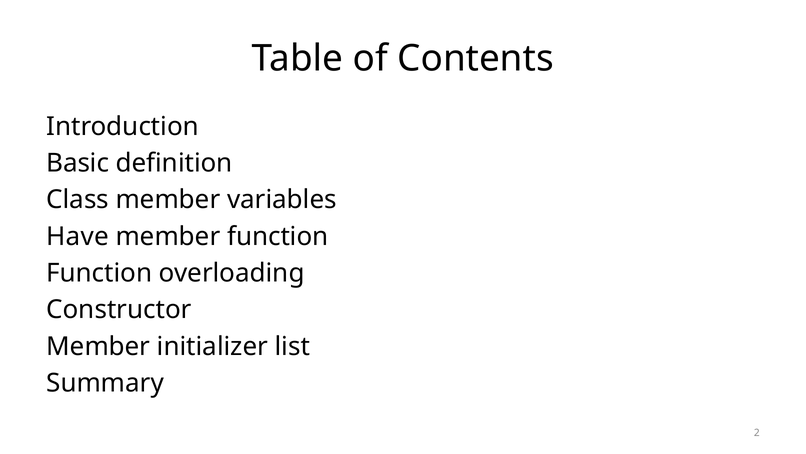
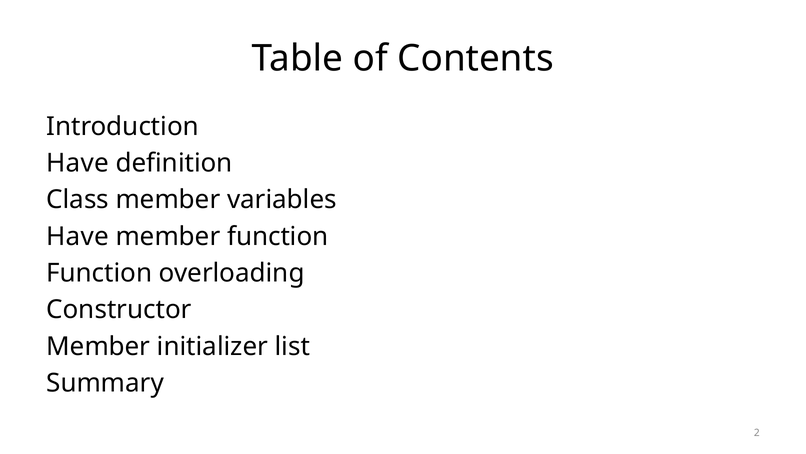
Basic at (78, 163): Basic -> Have
